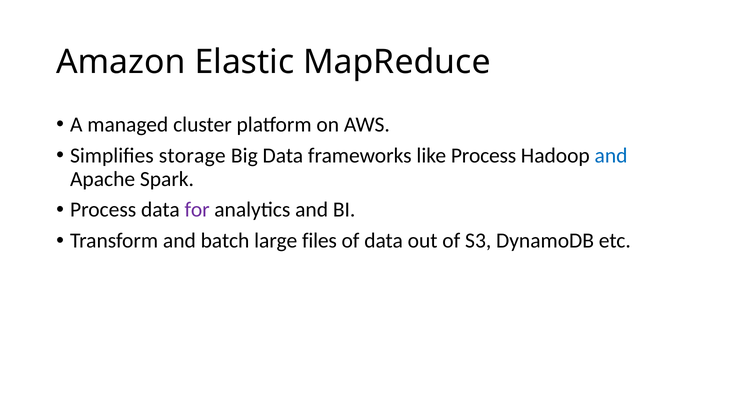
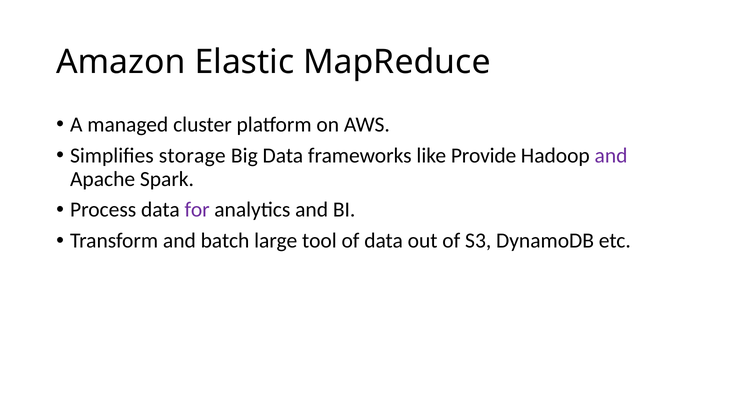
like Process: Process -> Provide
and at (611, 156) colour: blue -> purple
files: files -> tool
